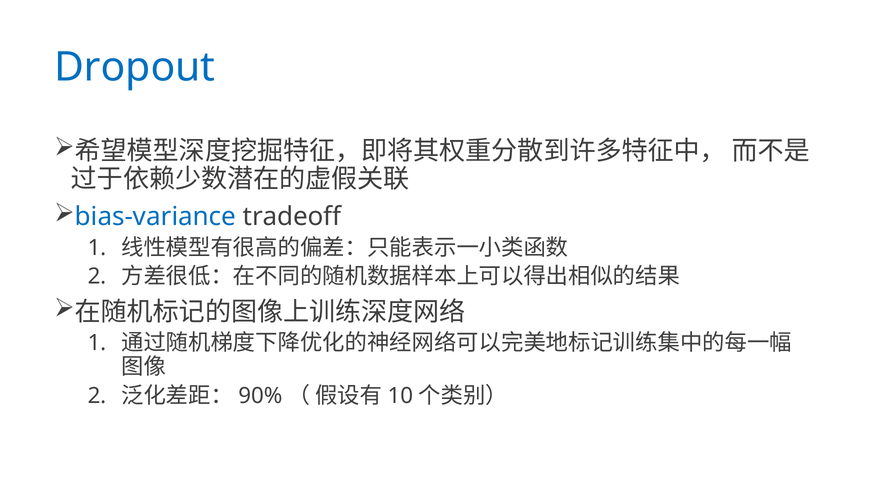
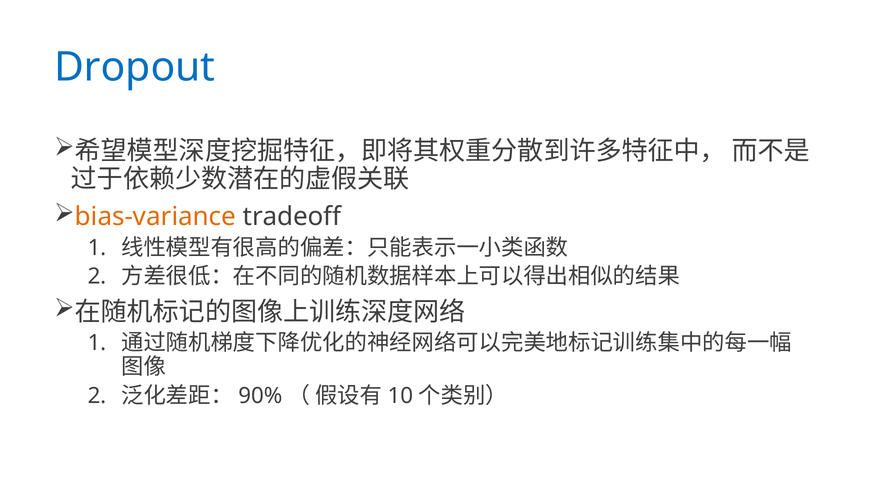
bias-variance colour: blue -> orange
